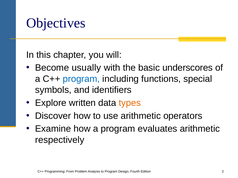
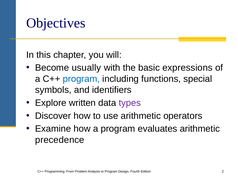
underscores: underscores -> expressions
types colour: orange -> purple
respectively: respectively -> precedence
